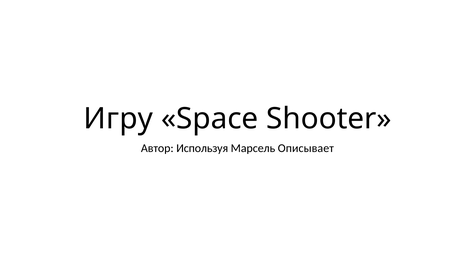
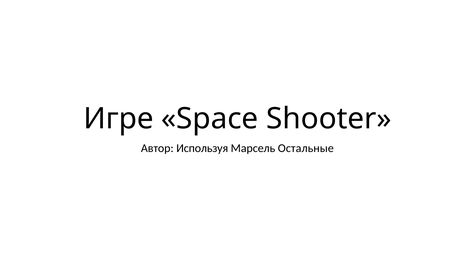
Игру: Игру -> Игре
Описывает: Описывает -> Остальные
